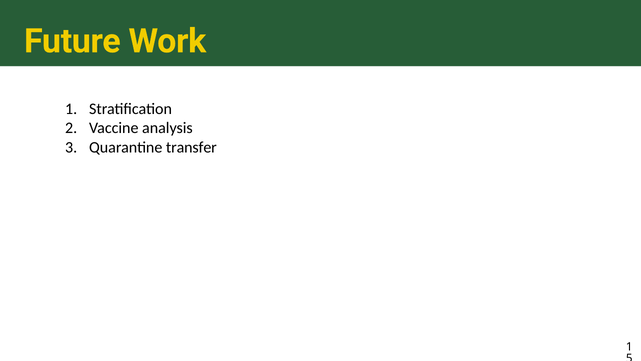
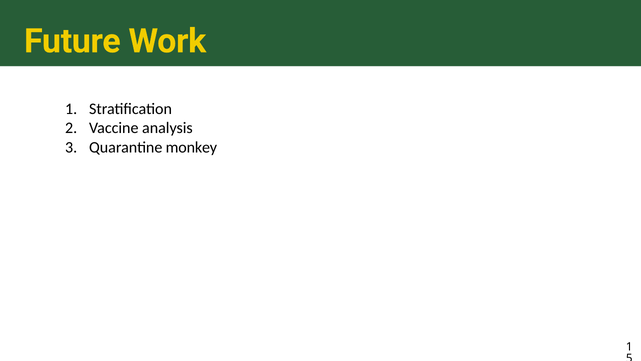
transfer: transfer -> monkey
